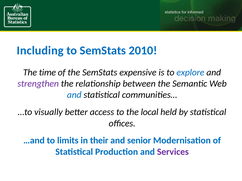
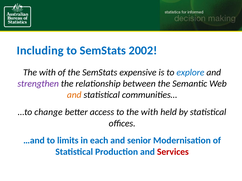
2010: 2010 -> 2002
time at (47, 73): time -> with
and at (74, 95) colour: blue -> orange
visually: visually -> change
to the local: local -> with
their: their -> each
Services colour: purple -> red
